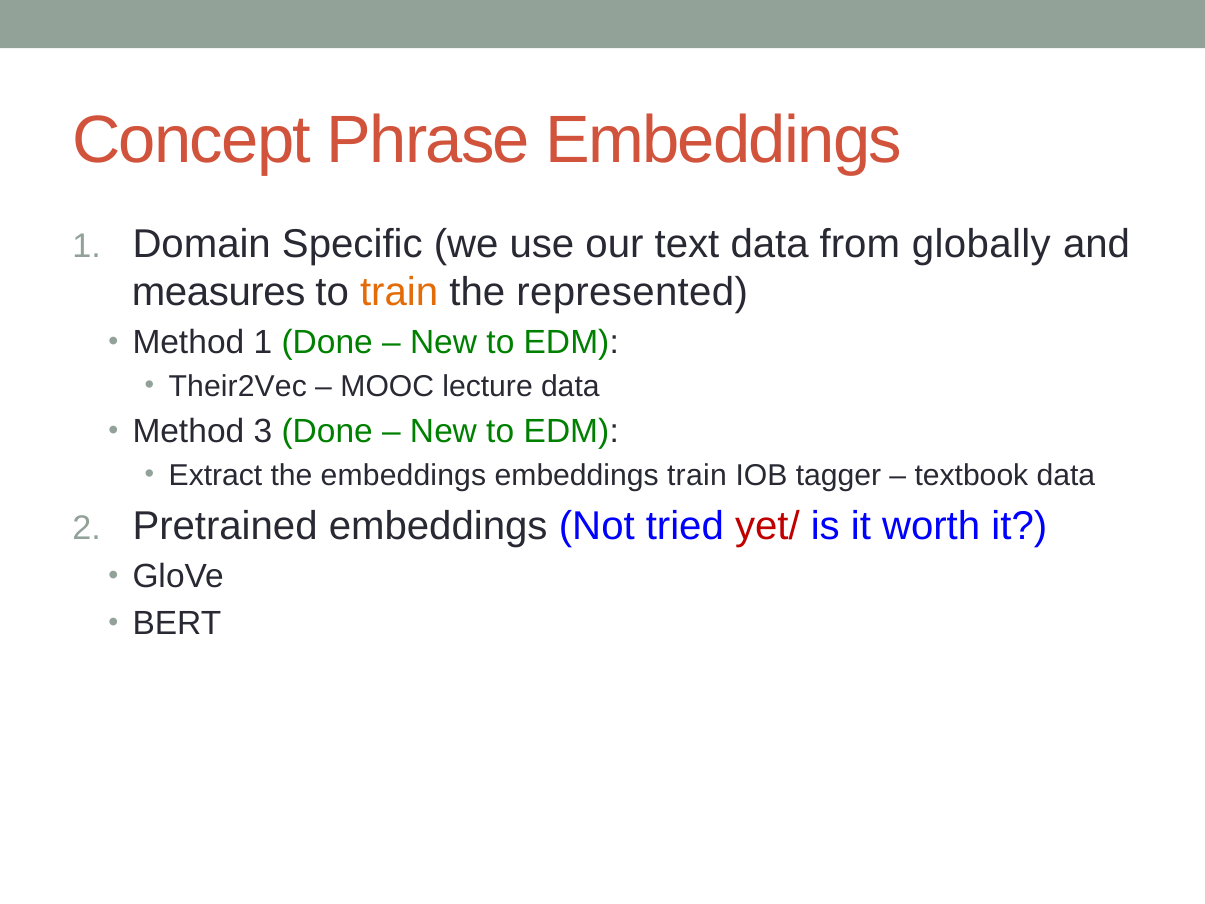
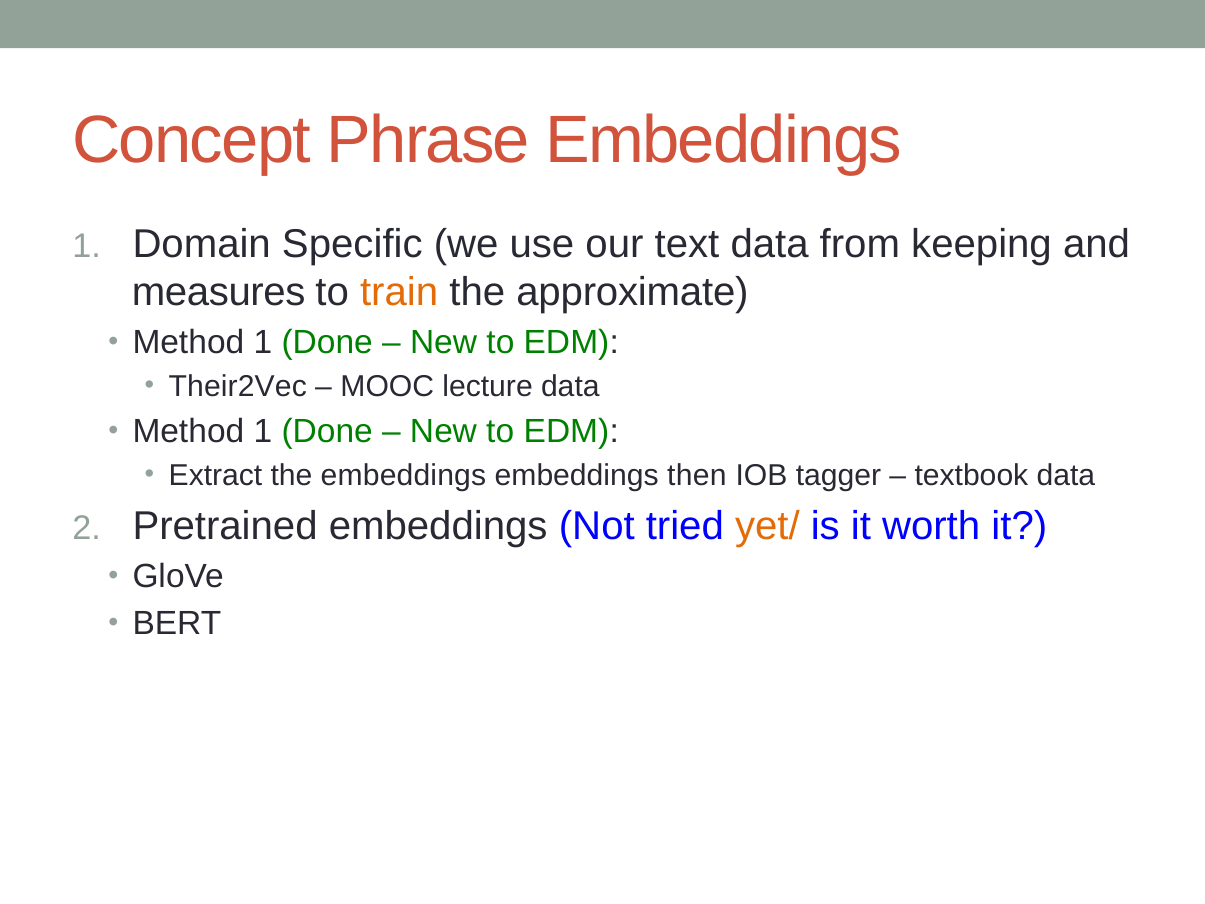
globally: globally -> keeping
represented: represented -> approximate
3 at (263, 431): 3 -> 1
embeddings train: train -> then
yet/ colour: red -> orange
